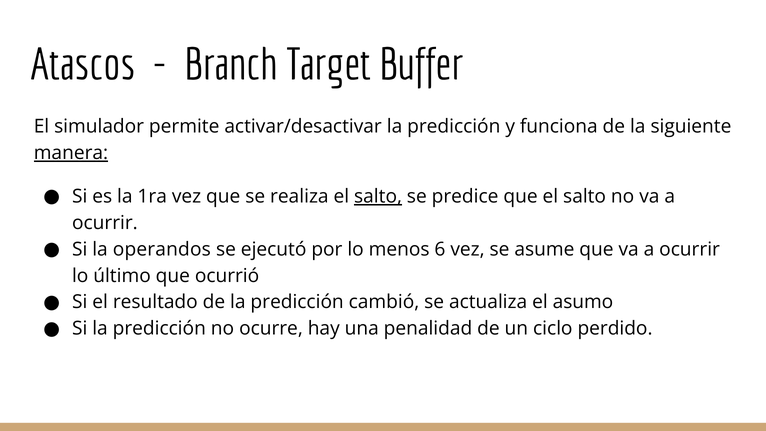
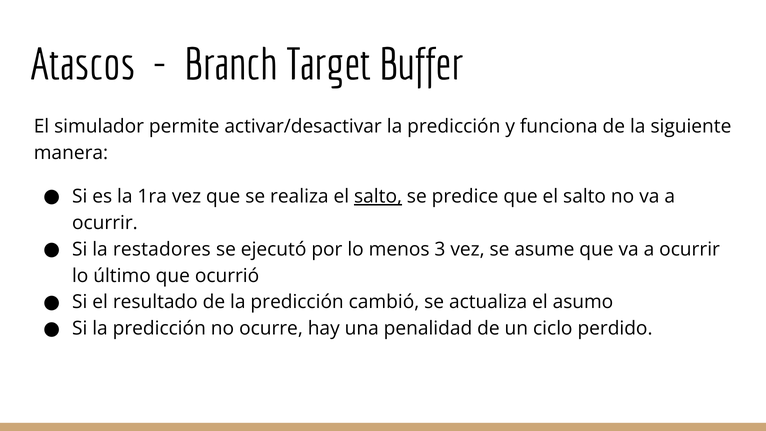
manera underline: present -> none
operandos: operandos -> restadores
6: 6 -> 3
